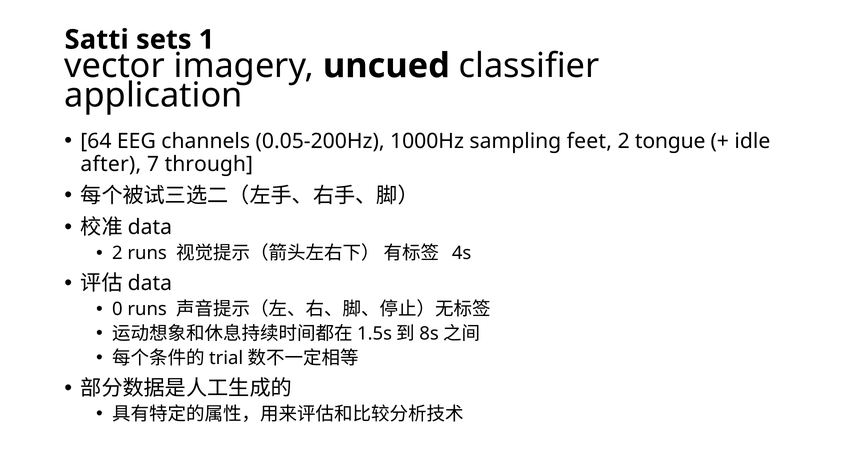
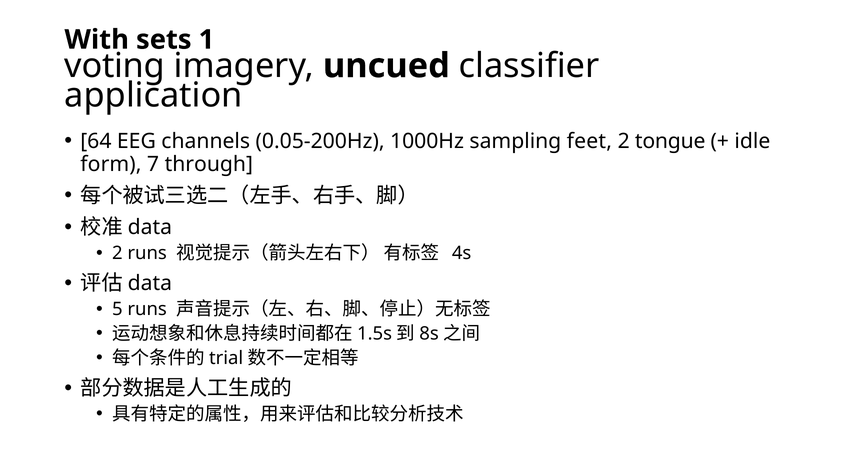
Satti: Satti -> With
vector: vector -> voting
after: after -> form
0: 0 -> 5
